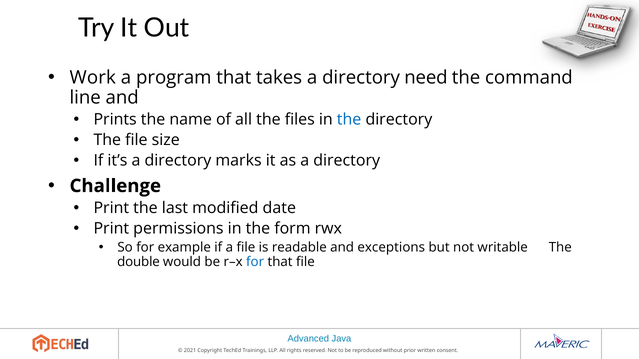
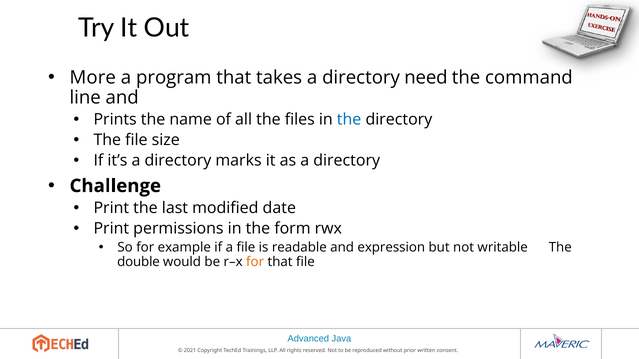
Work: Work -> More
exceptions: exceptions -> expression
for at (255, 262) colour: blue -> orange
